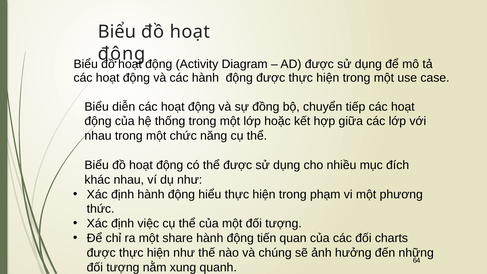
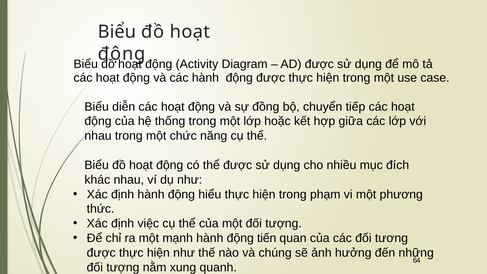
share: share -> mạnh
charts: charts -> tương
